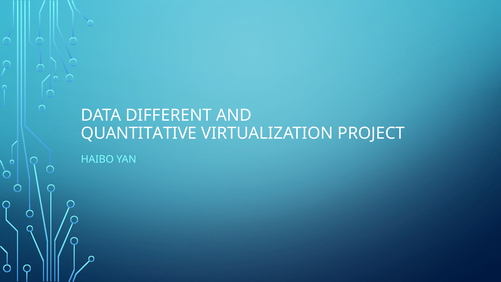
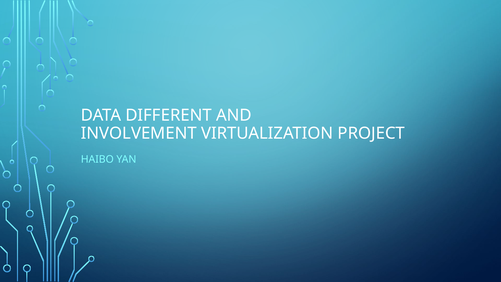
QUANTITATIVE: QUANTITATIVE -> INVOLVEMENT
